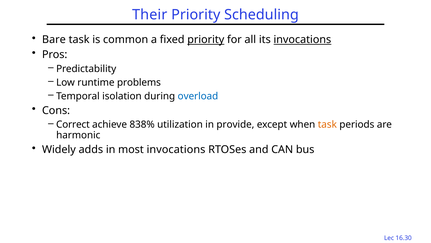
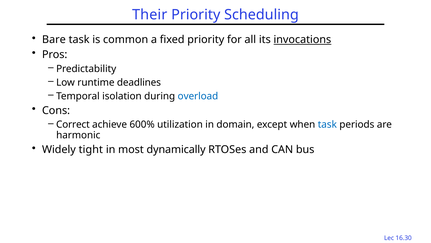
priority at (206, 40) underline: present -> none
problems: problems -> deadlines
838%: 838% -> 600%
provide: provide -> domain
task at (327, 124) colour: orange -> blue
adds: adds -> tight
most invocations: invocations -> dynamically
